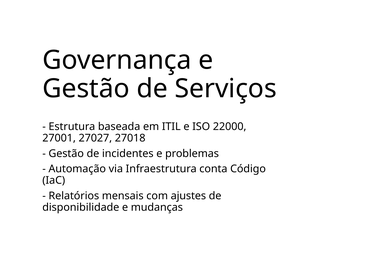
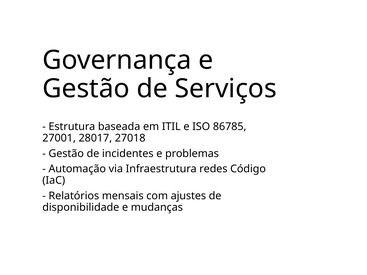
22000: 22000 -> 86785
27027: 27027 -> 28017
conta: conta -> redes
